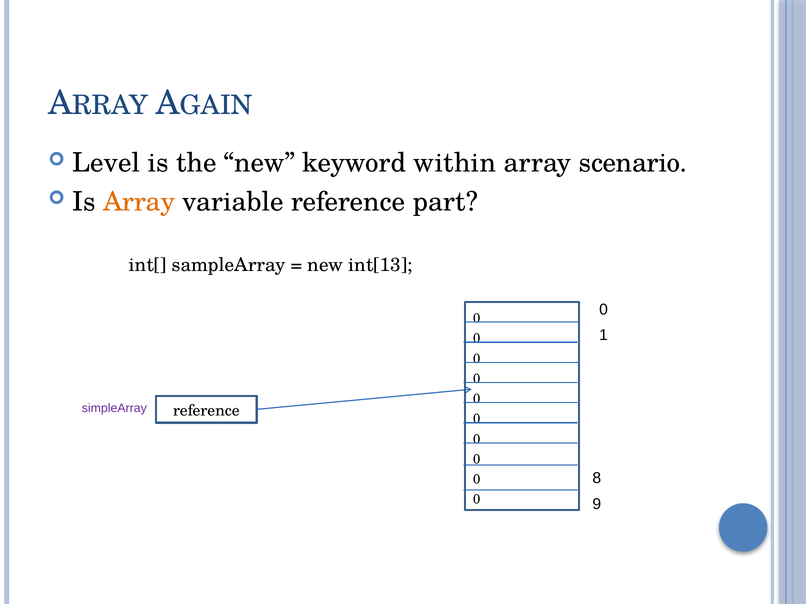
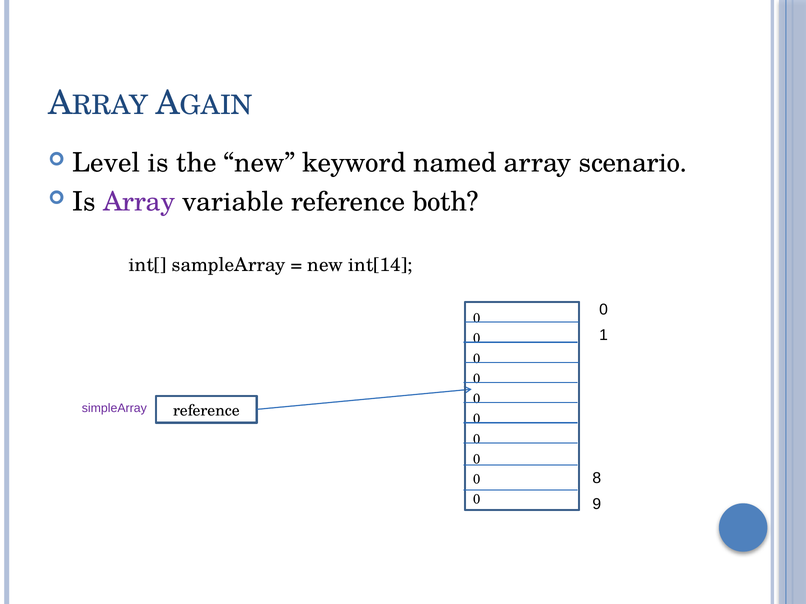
within: within -> named
Array at (139, 202) colour: orange -> purple
part: part -> both
int[13: int[13 -> int[14
